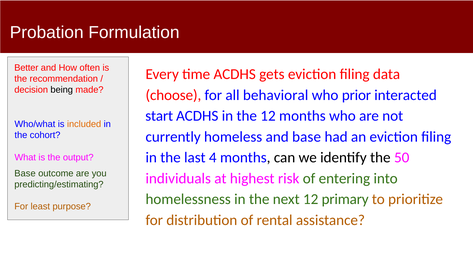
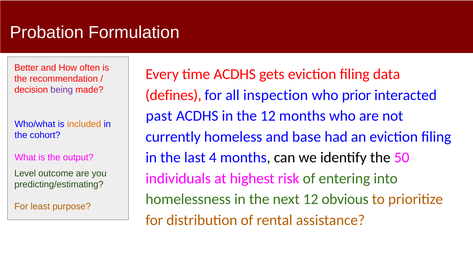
being colour: black -> purple
choose: choose -> defines
behavioral: behavioral -> inspection
start: start -> past
Base at (25, 174): Base -> Level
primary: primary -> obvious
